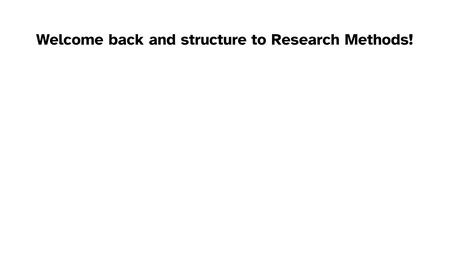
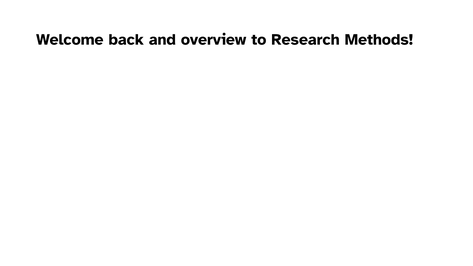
structure: structure -> overview
